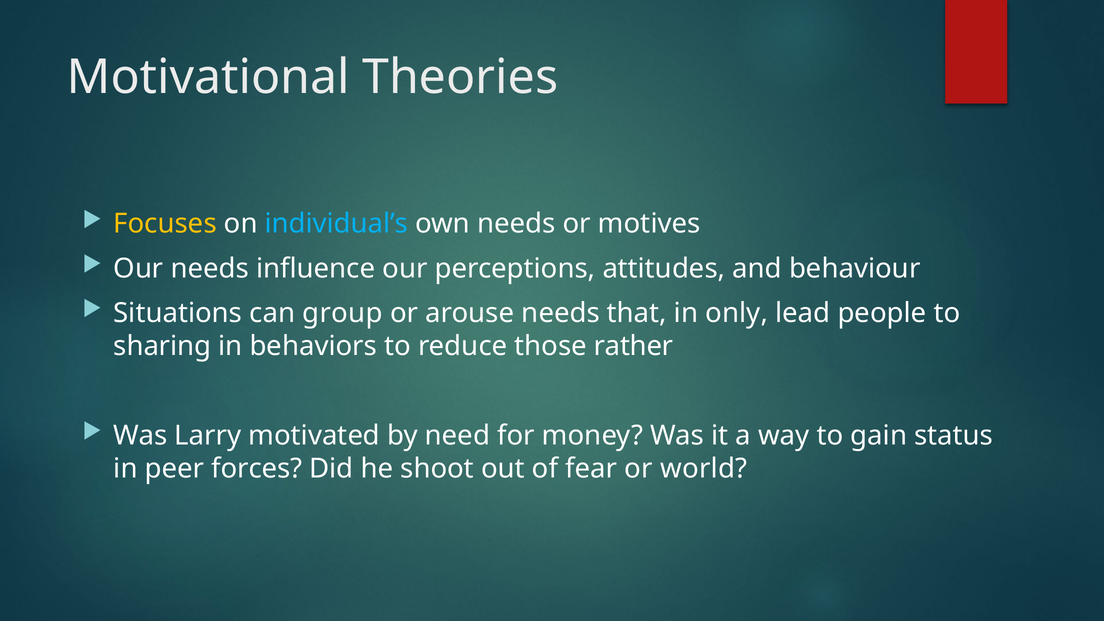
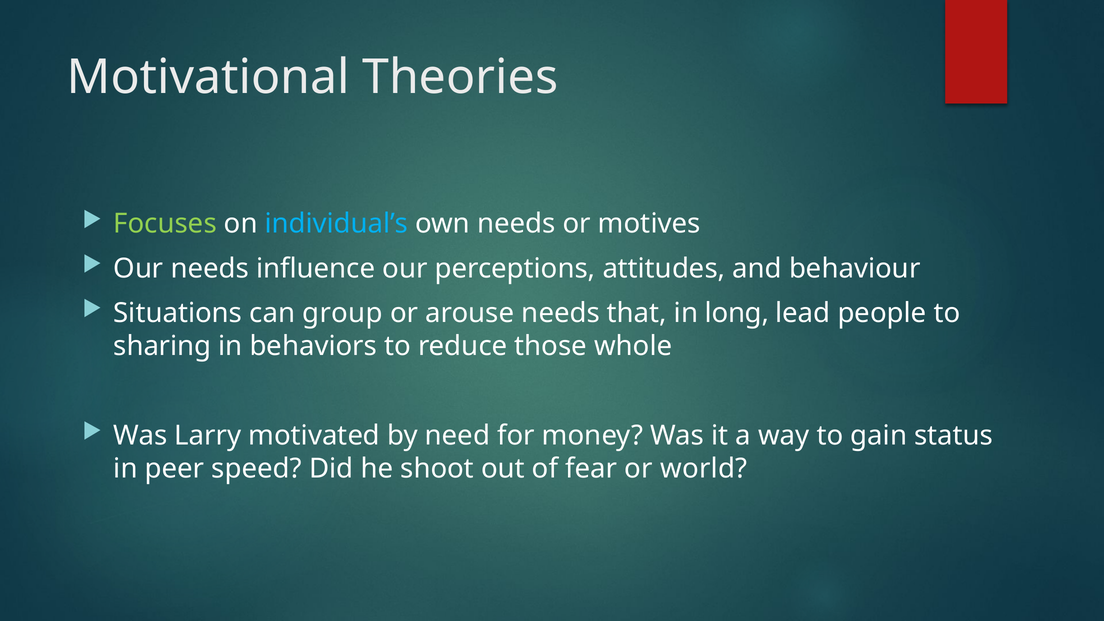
Focuses colour: yellow -> light green
only: only -> long
rather: rather -> whole
forces: forces -> speed
